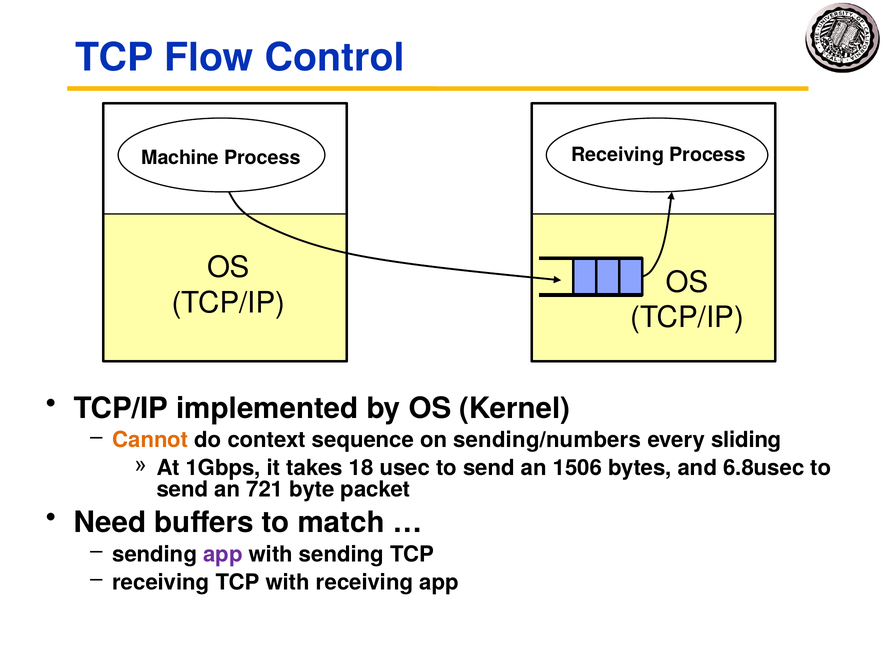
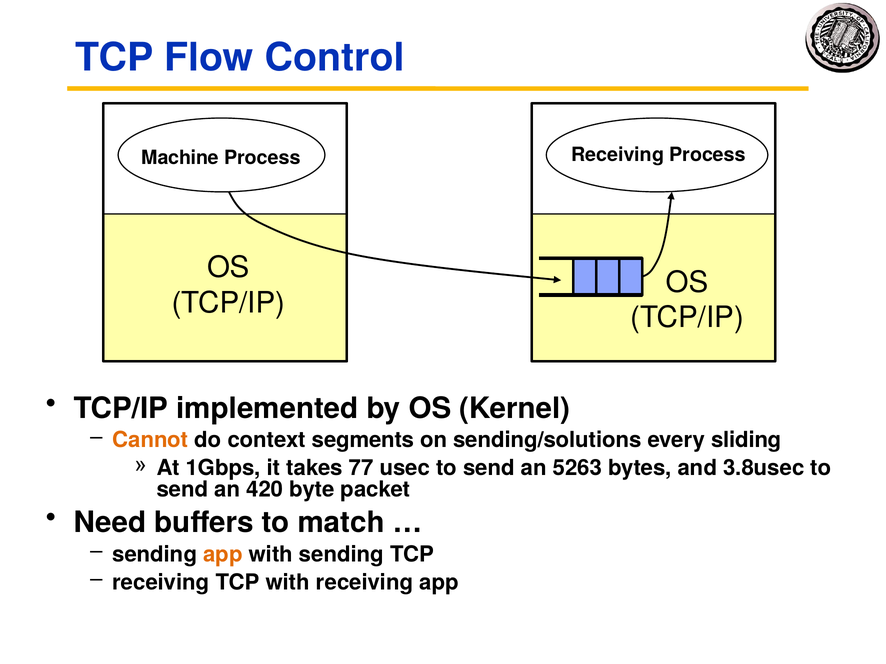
sequence: sequence -> segments
sending/numbers: sending/numbers -> sending/solutions
18: 18 -> 77
1506: 1506 -> 5263
6.8usec: 6.8usec -> 3.8usec
721: 721 -> 420
app at (223, 555) colour: purple -> orange
